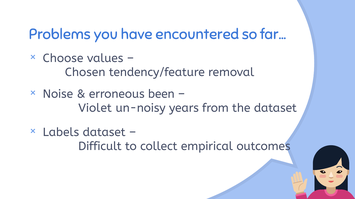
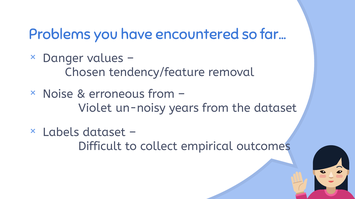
Choose: Choose -> Danger
erroneous been: been -> from
